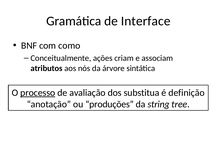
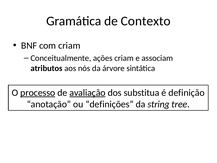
Interface: Interface -> Contexto
com como: como -> criam
avaliação underline: none -> present
produções: produções -> definições
